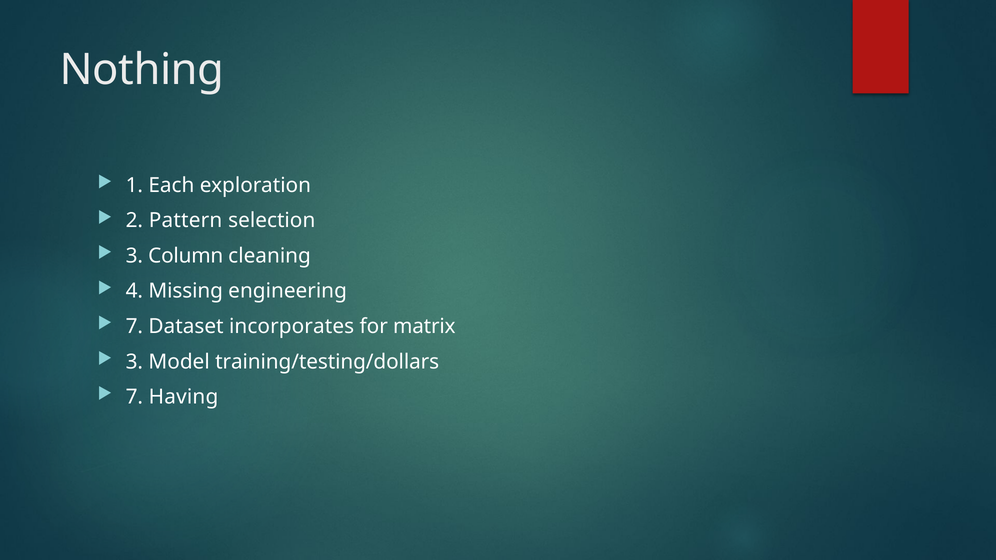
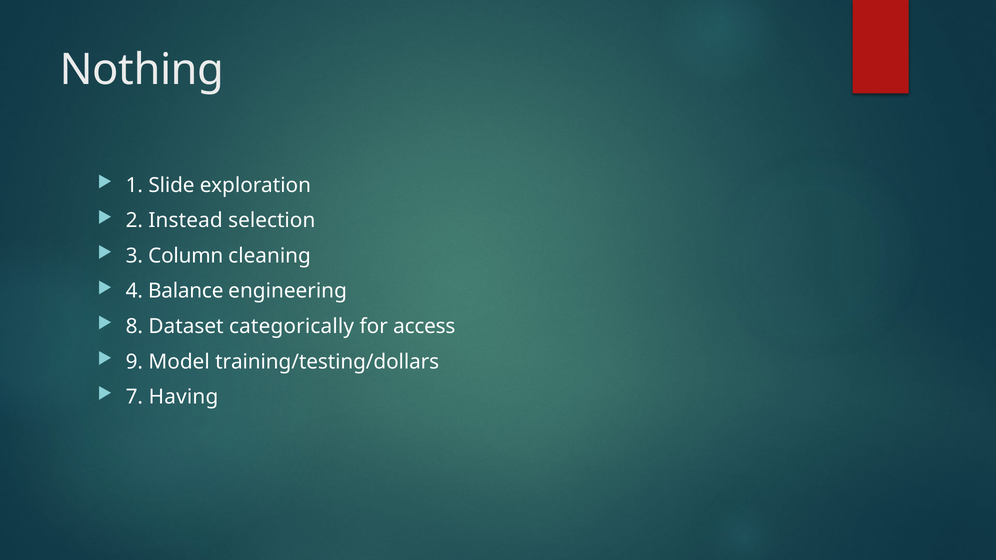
Each: Each -> Slide
Pattern: Pattern -> Instead
Missing: Missing -> Balance
7 at (134, 327): 7 -> 8
incorporates: incorporates -> categorically
matrix: matrix -> access
3 at (134, 362): 3 -> 9
